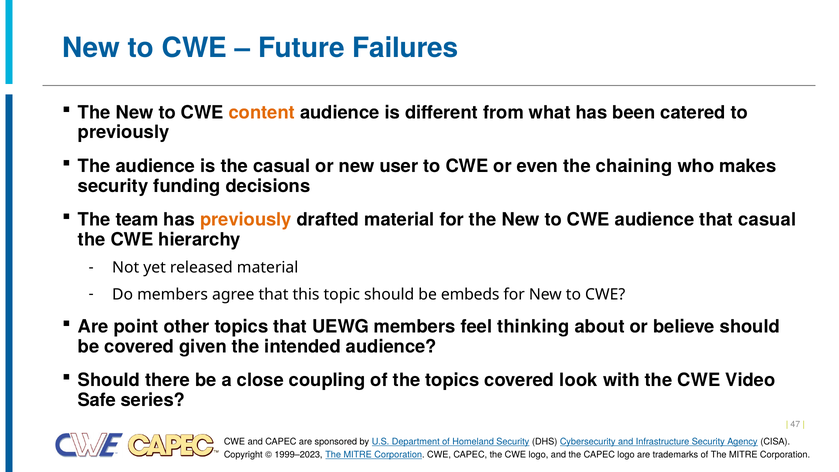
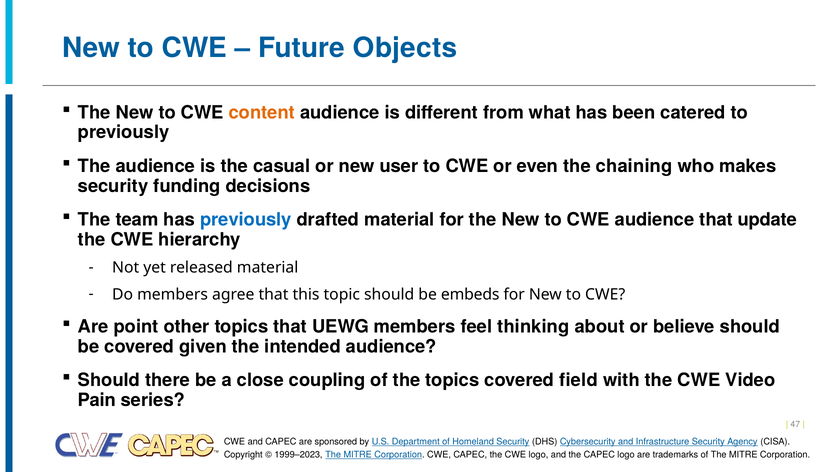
Failures: Failures -> Objects
previously at (246, 220) colour: orange -> blue
that casual: casual -> update
look: look -> field
Safe: Safe -> Pain
